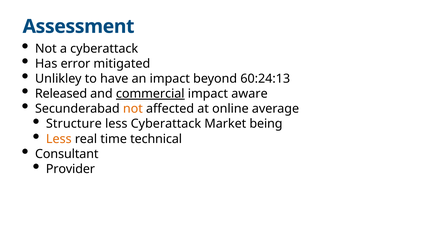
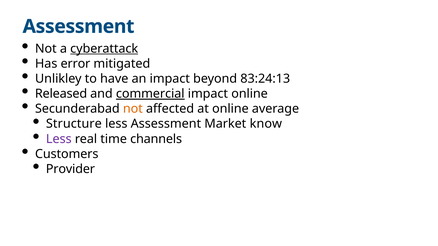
cyberattack at (104, 49) underline: none -> present
60:24:13: 60:24:13 -> 83:24:13
impact aware: aware -> online
less Cyberattack: Cyberattack -> Assessment
being: being -> know
Less at (59, 139) colour: orange -> purple
technical: technical -> channels
Consultant: Consultant -> Customers
